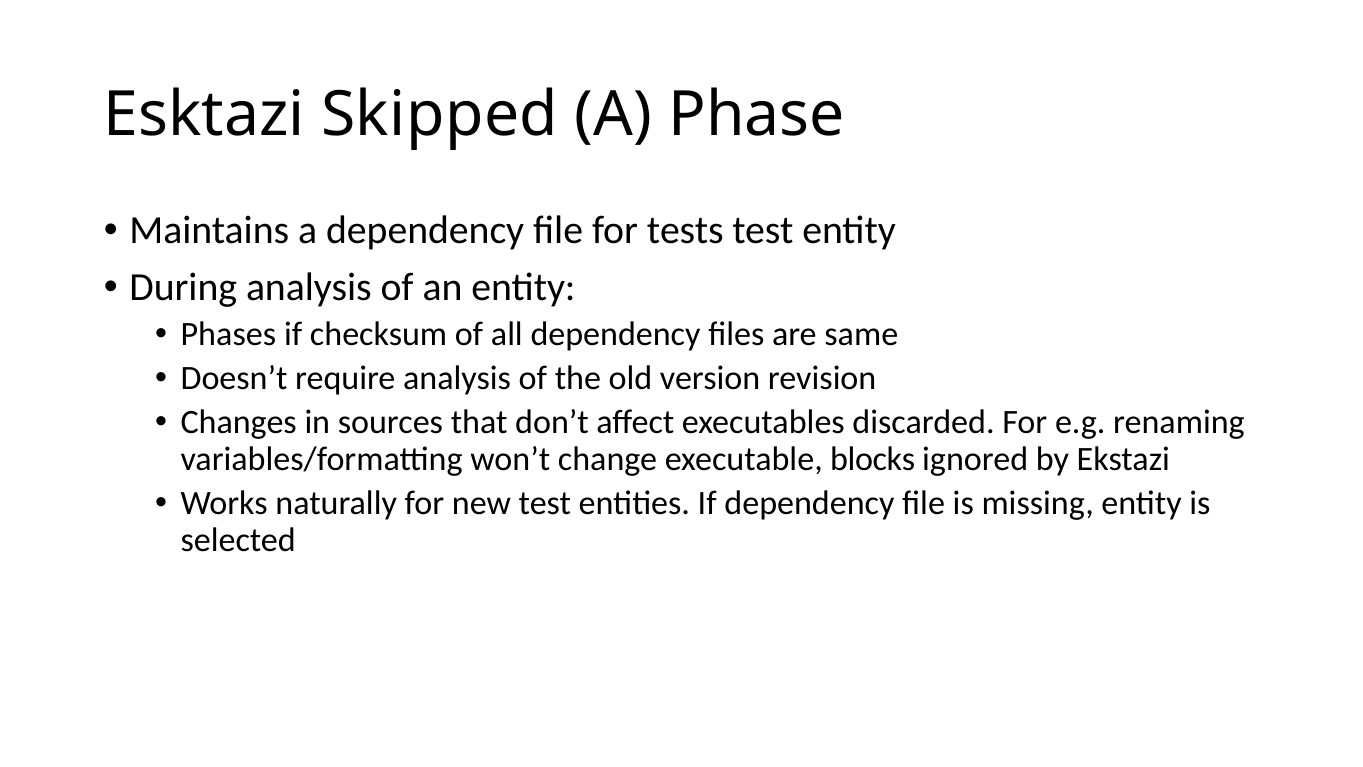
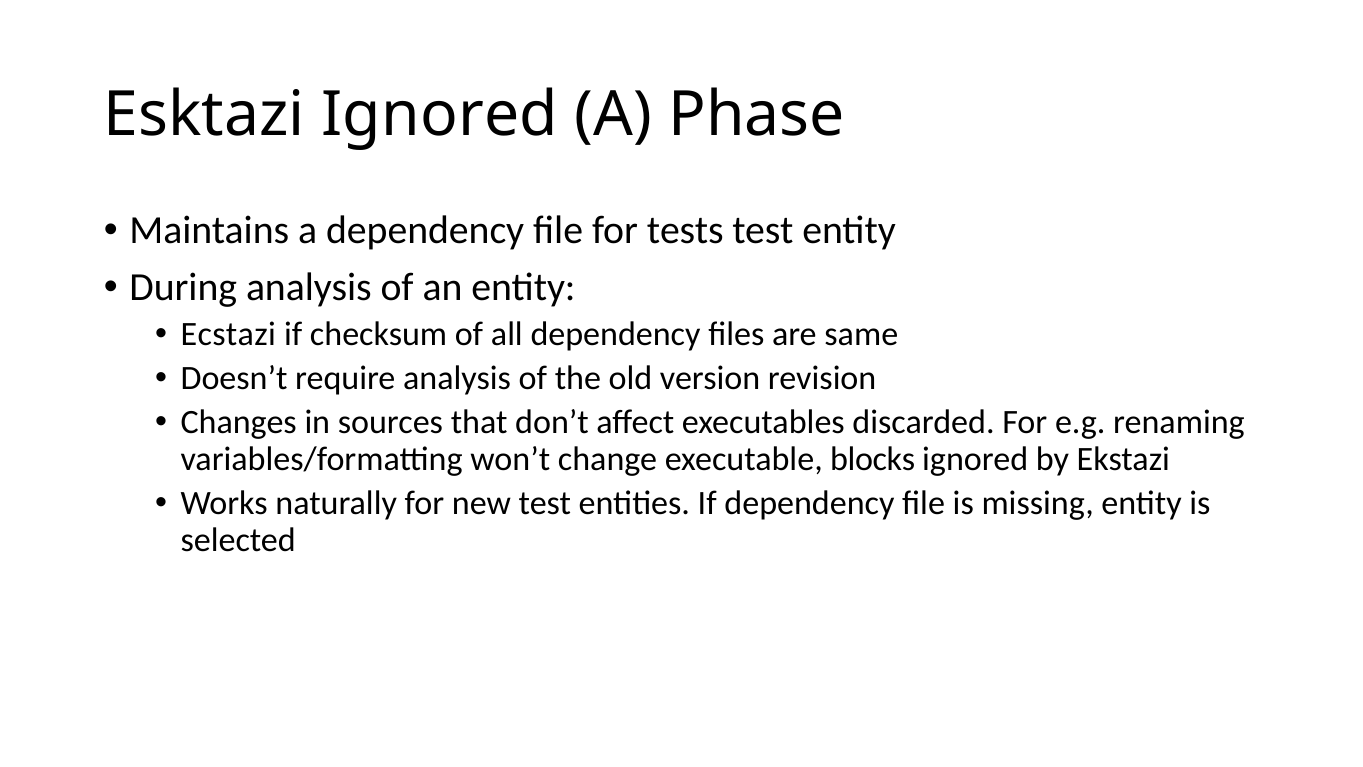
Esktazi Skipped: Skipped -> Ignored
Phases: Phases -> Ecstazi
